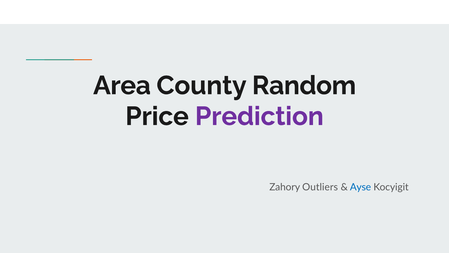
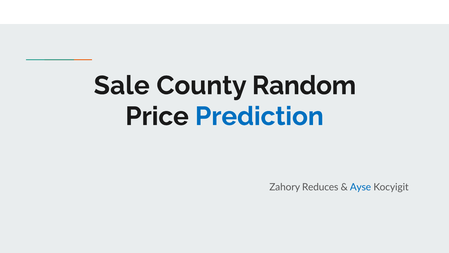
Area: Area -> Sale
Prediction colour: purple -> blue
Outliers: Outliers -> Reduces
